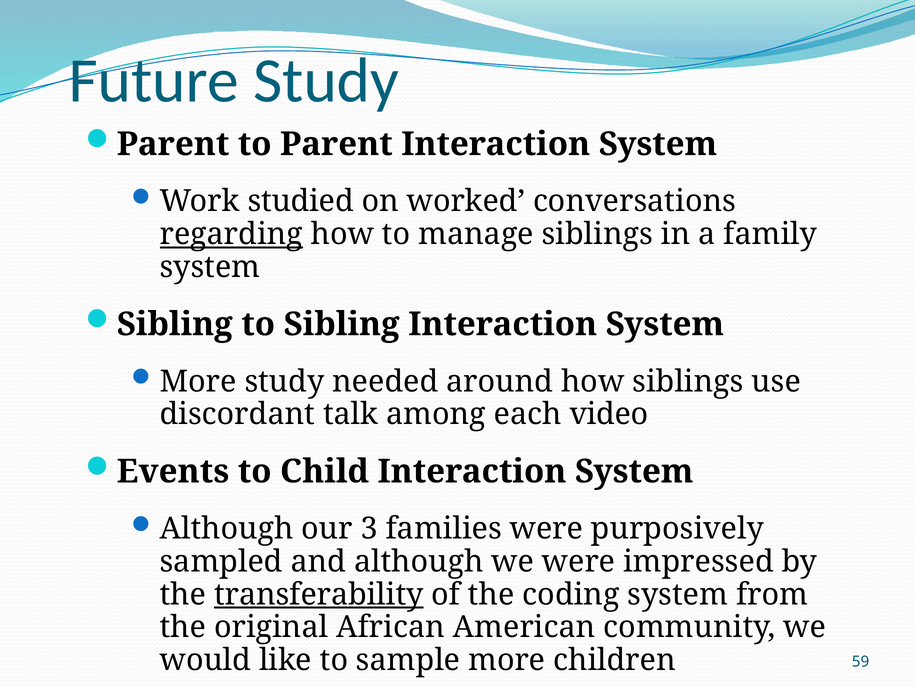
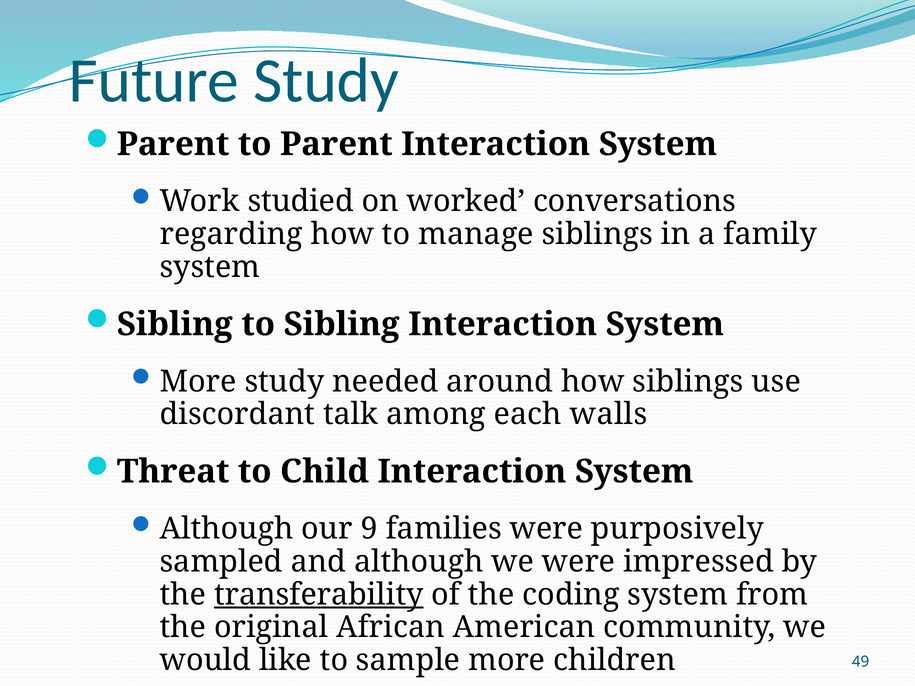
regarding underline: present -> none
video: video -> walls
Events: Events -> Threat
3: 3 -> 9
59: 59 -> 49
